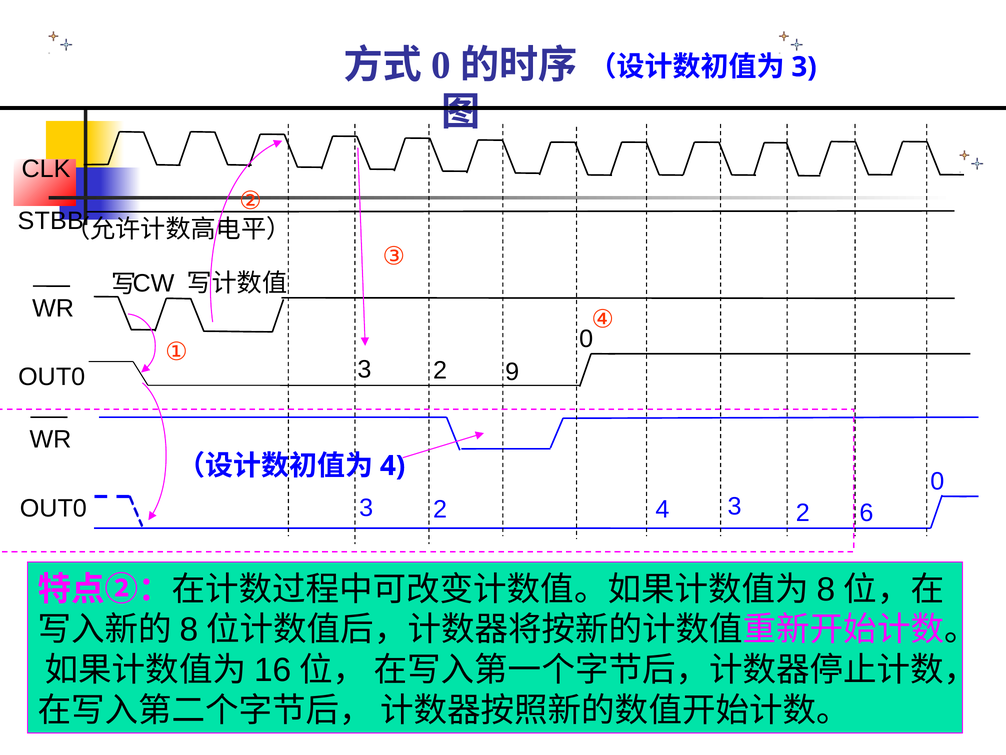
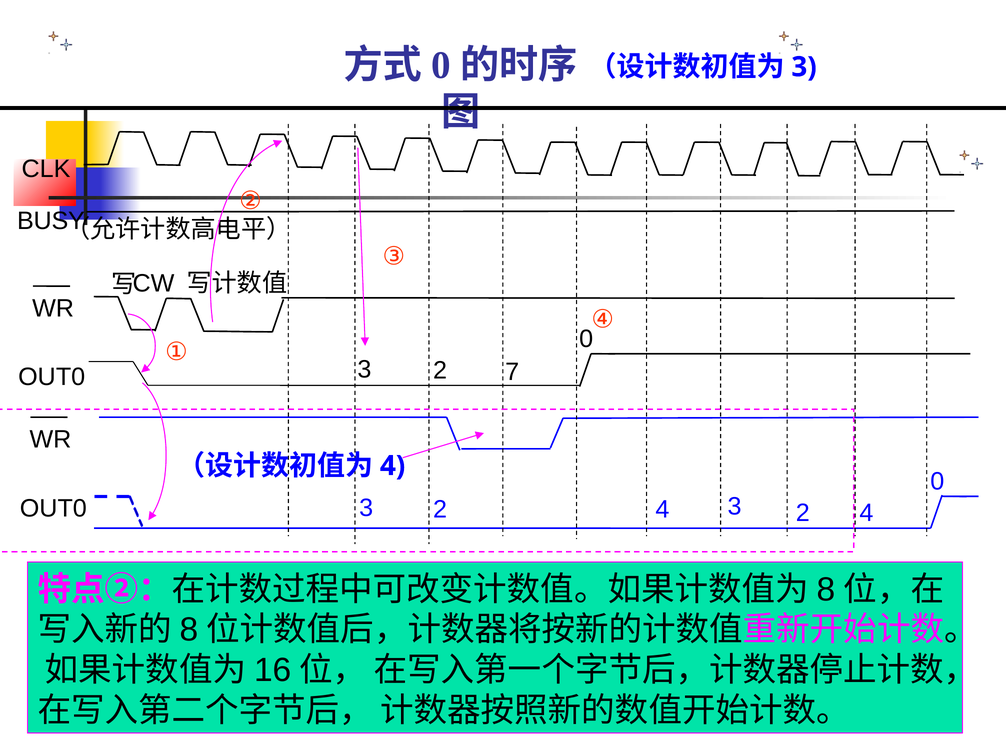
STBB: STBB -> BUSY
9: 9 -> 7
2 6: 6 -> 4
